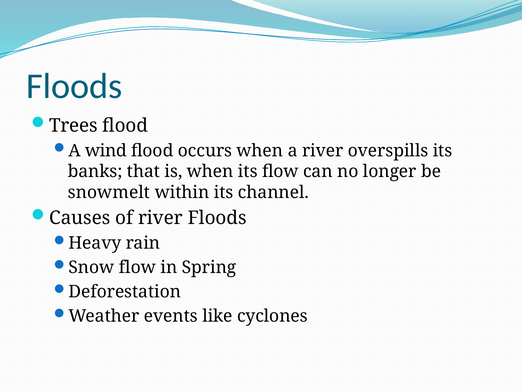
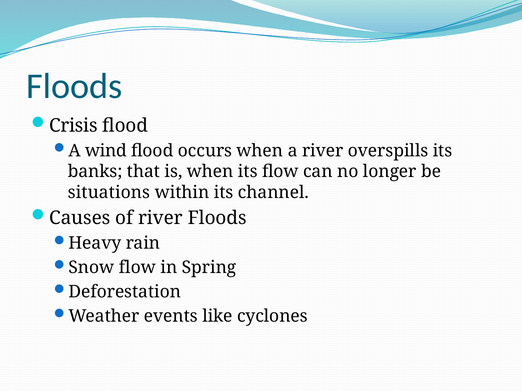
Trees: Trees -> Crisis
snowmelt: snowmelt -> situations
